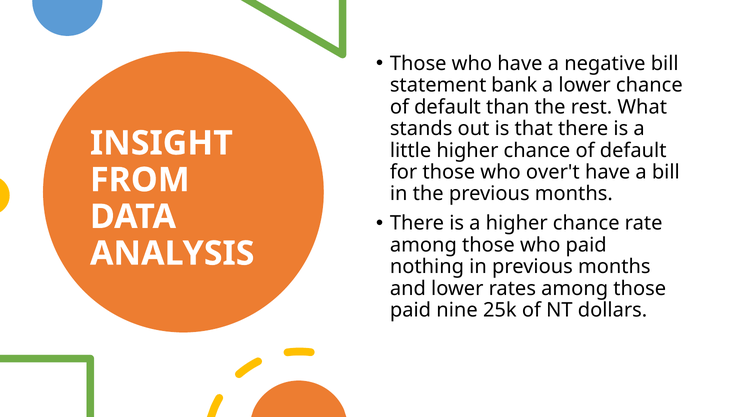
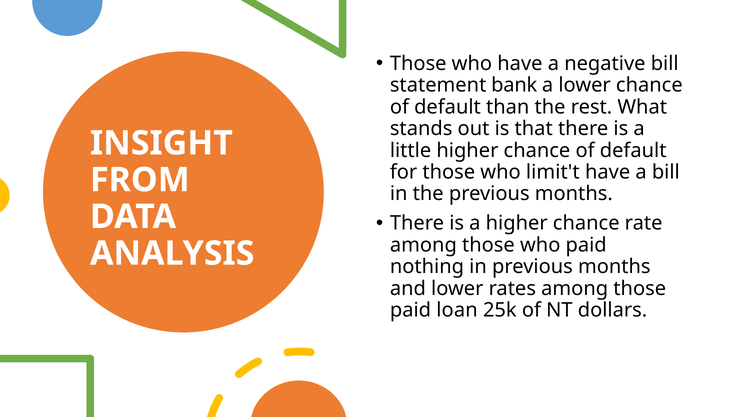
over't: over't -> limit't
nine: nine -> loan
